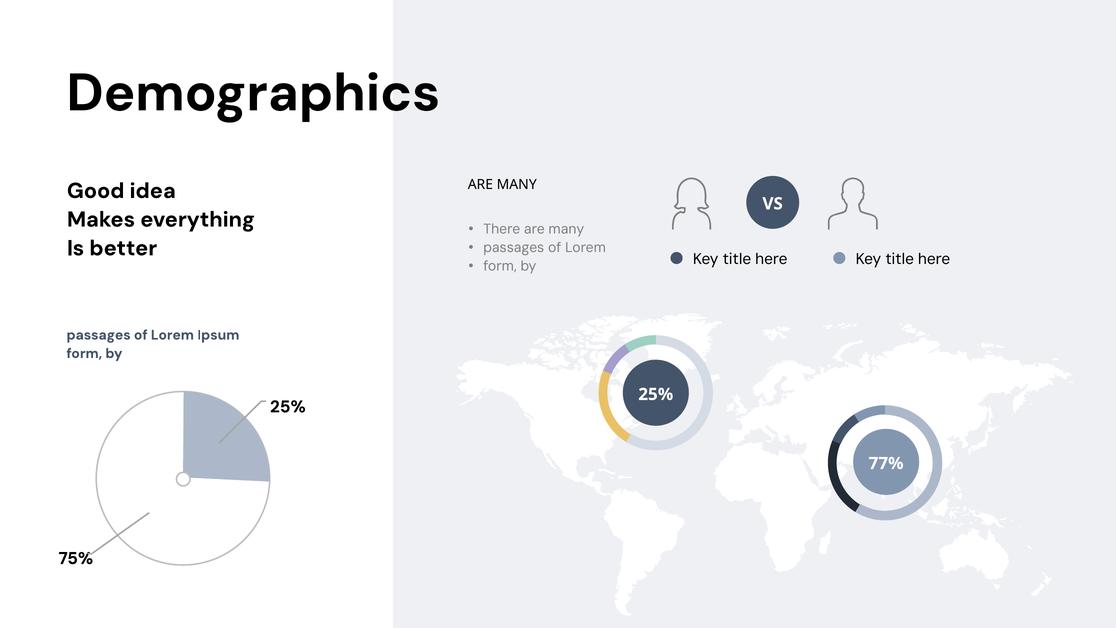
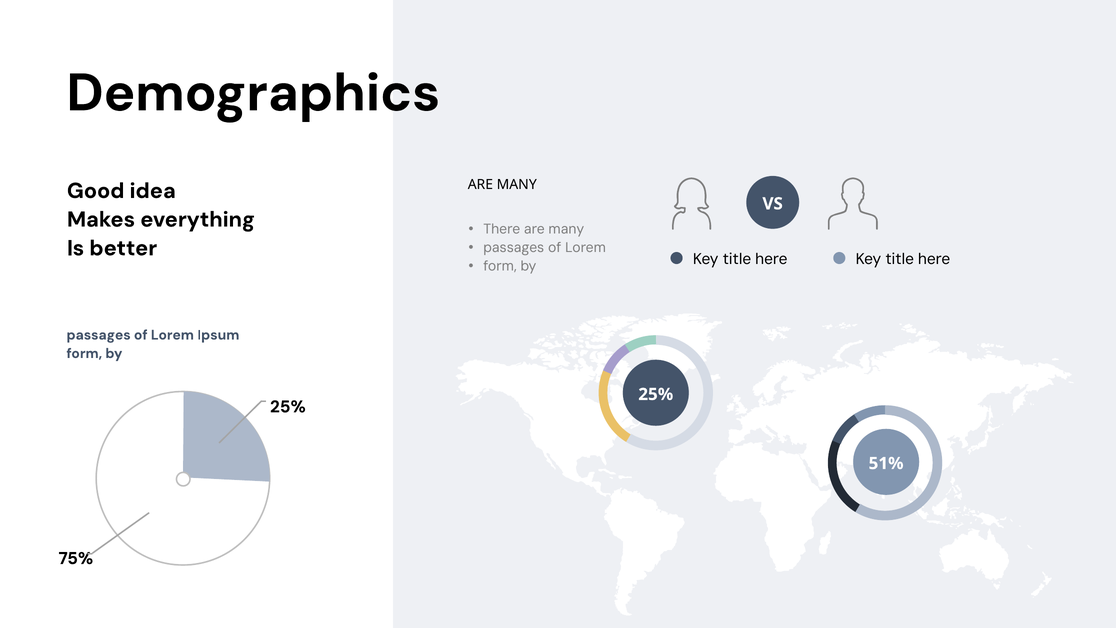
77%: 77% -> 51%
